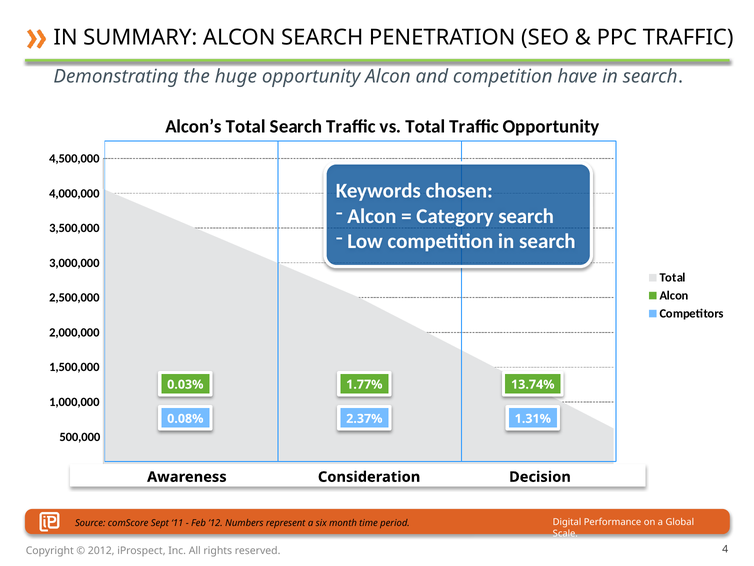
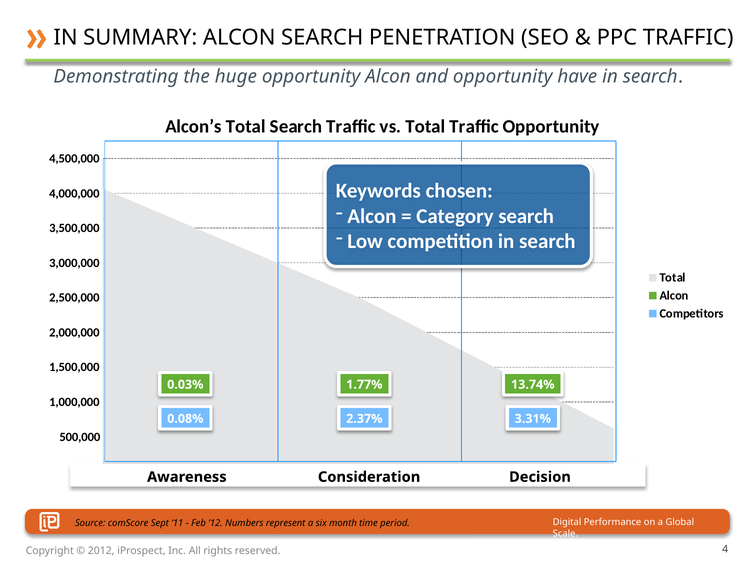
and competition: competition -> opportunity
1.31%: 1.31% -> 3.31%
